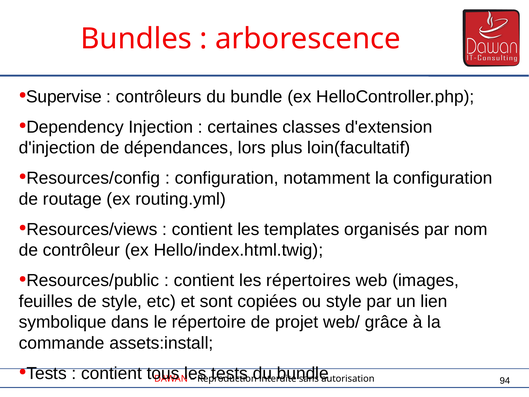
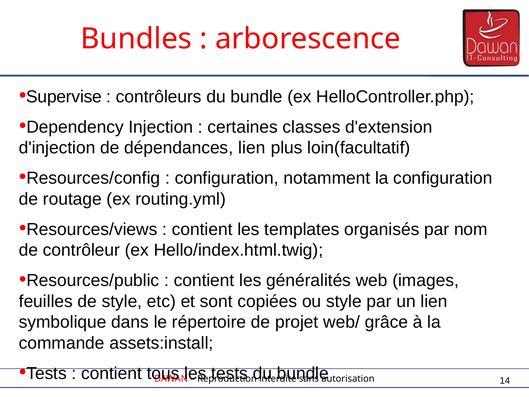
dépendances lors: lors -> lien
répertoires: répertoires -> généralités
94: 94 -> 14
